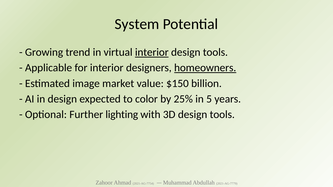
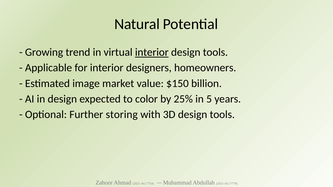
System: System -> Natural
homeowners underline: present -> none
lighting: lighting -> storing
